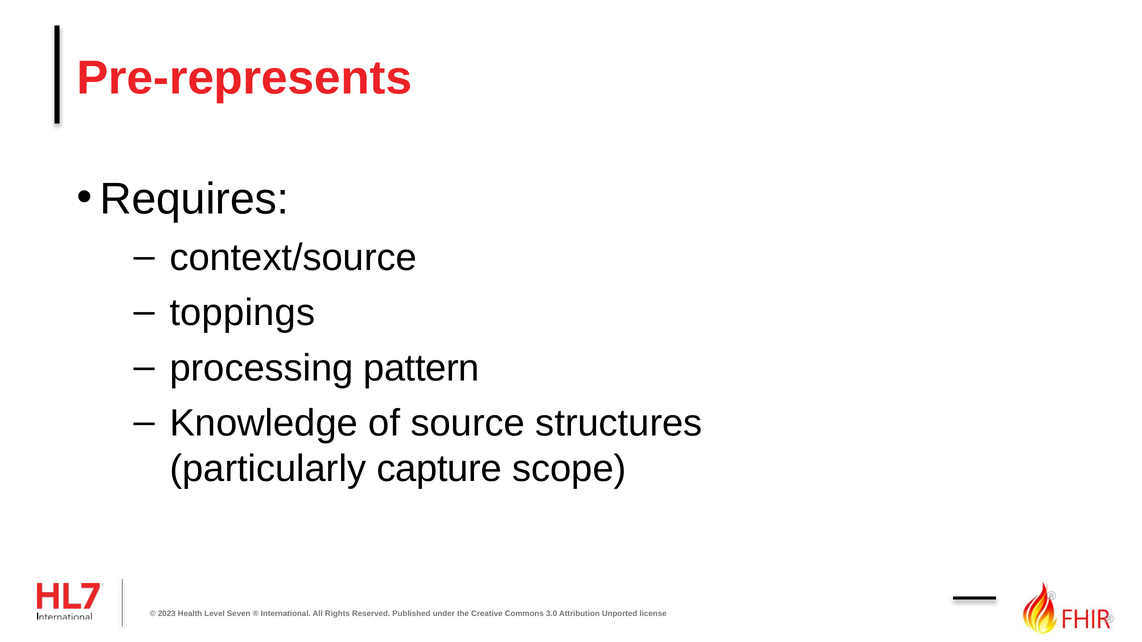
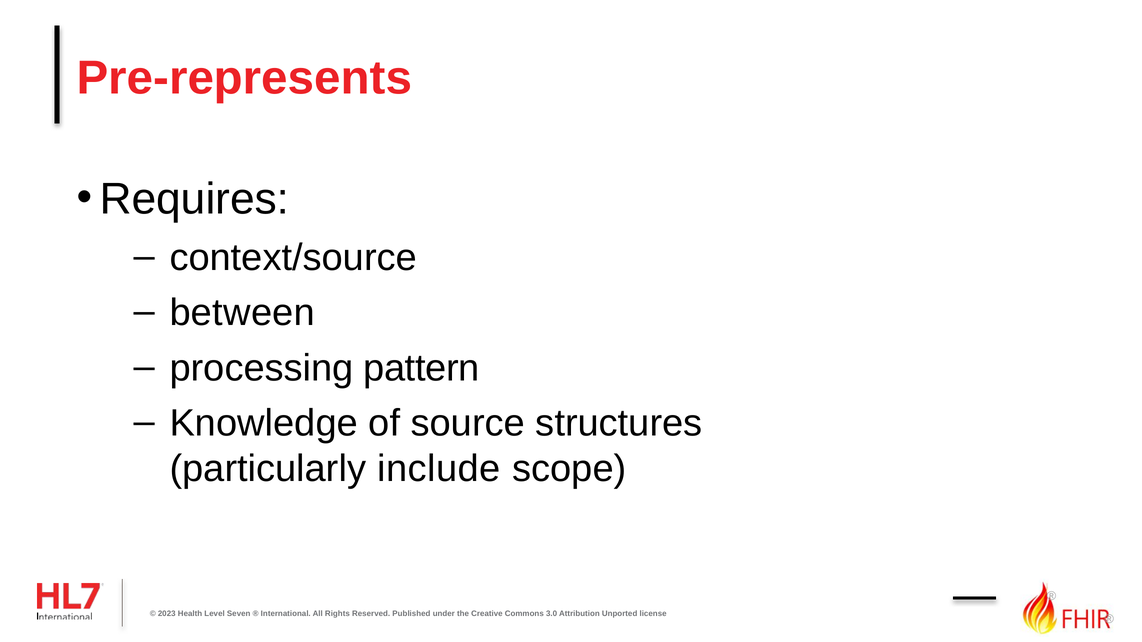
toppings: toppings -> between
capture: capture -> include
